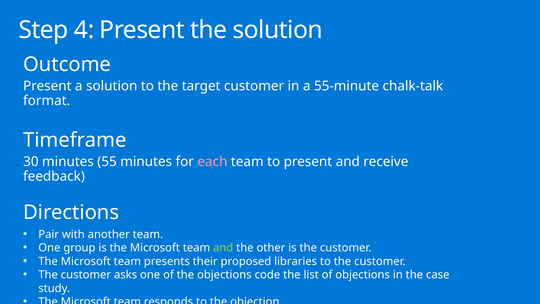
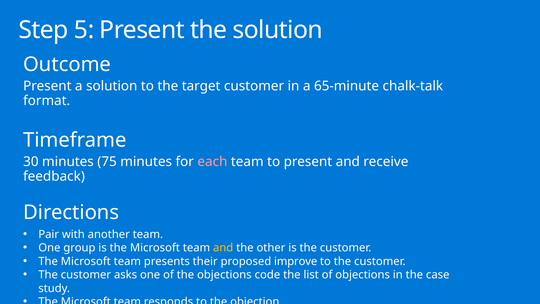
4: 4 -> 5
55-minute: 55-minute -> 65-minute
55: 55 -> 75
and at (223, 248) colour: light green -> yellow
libraries: libraries -> improve
